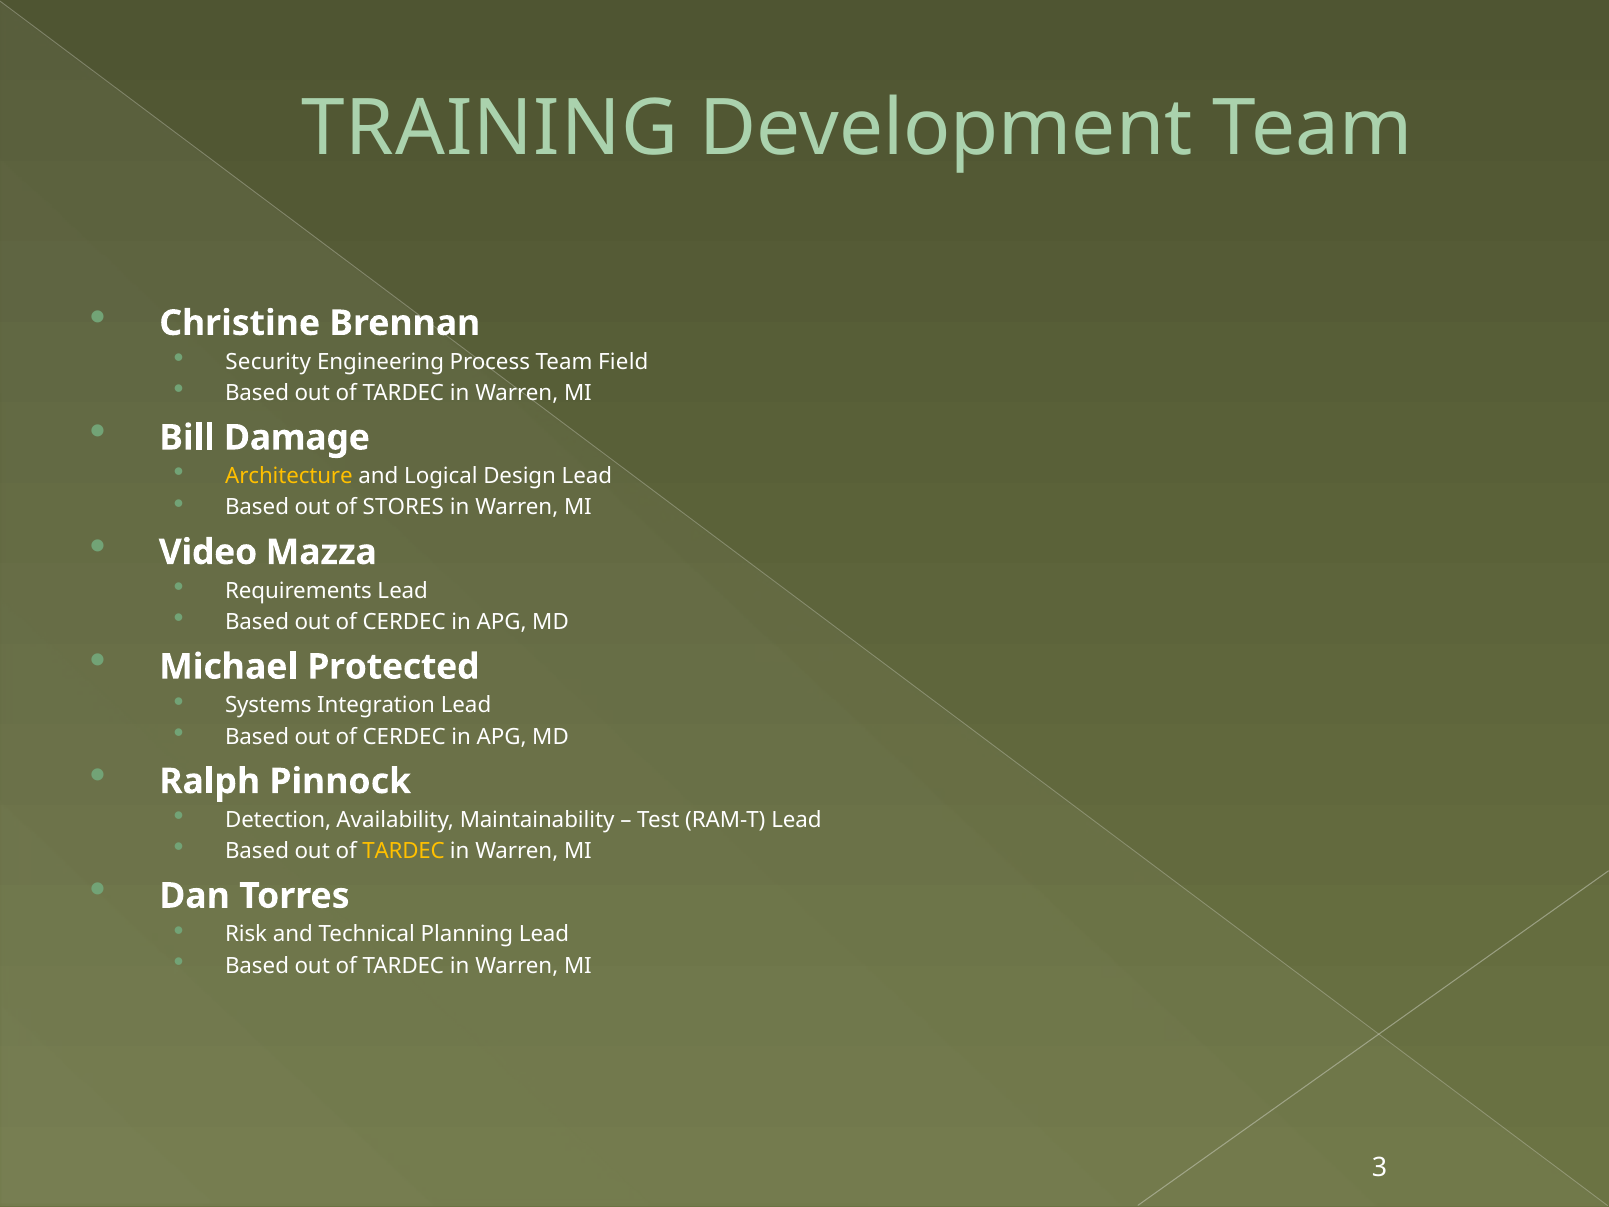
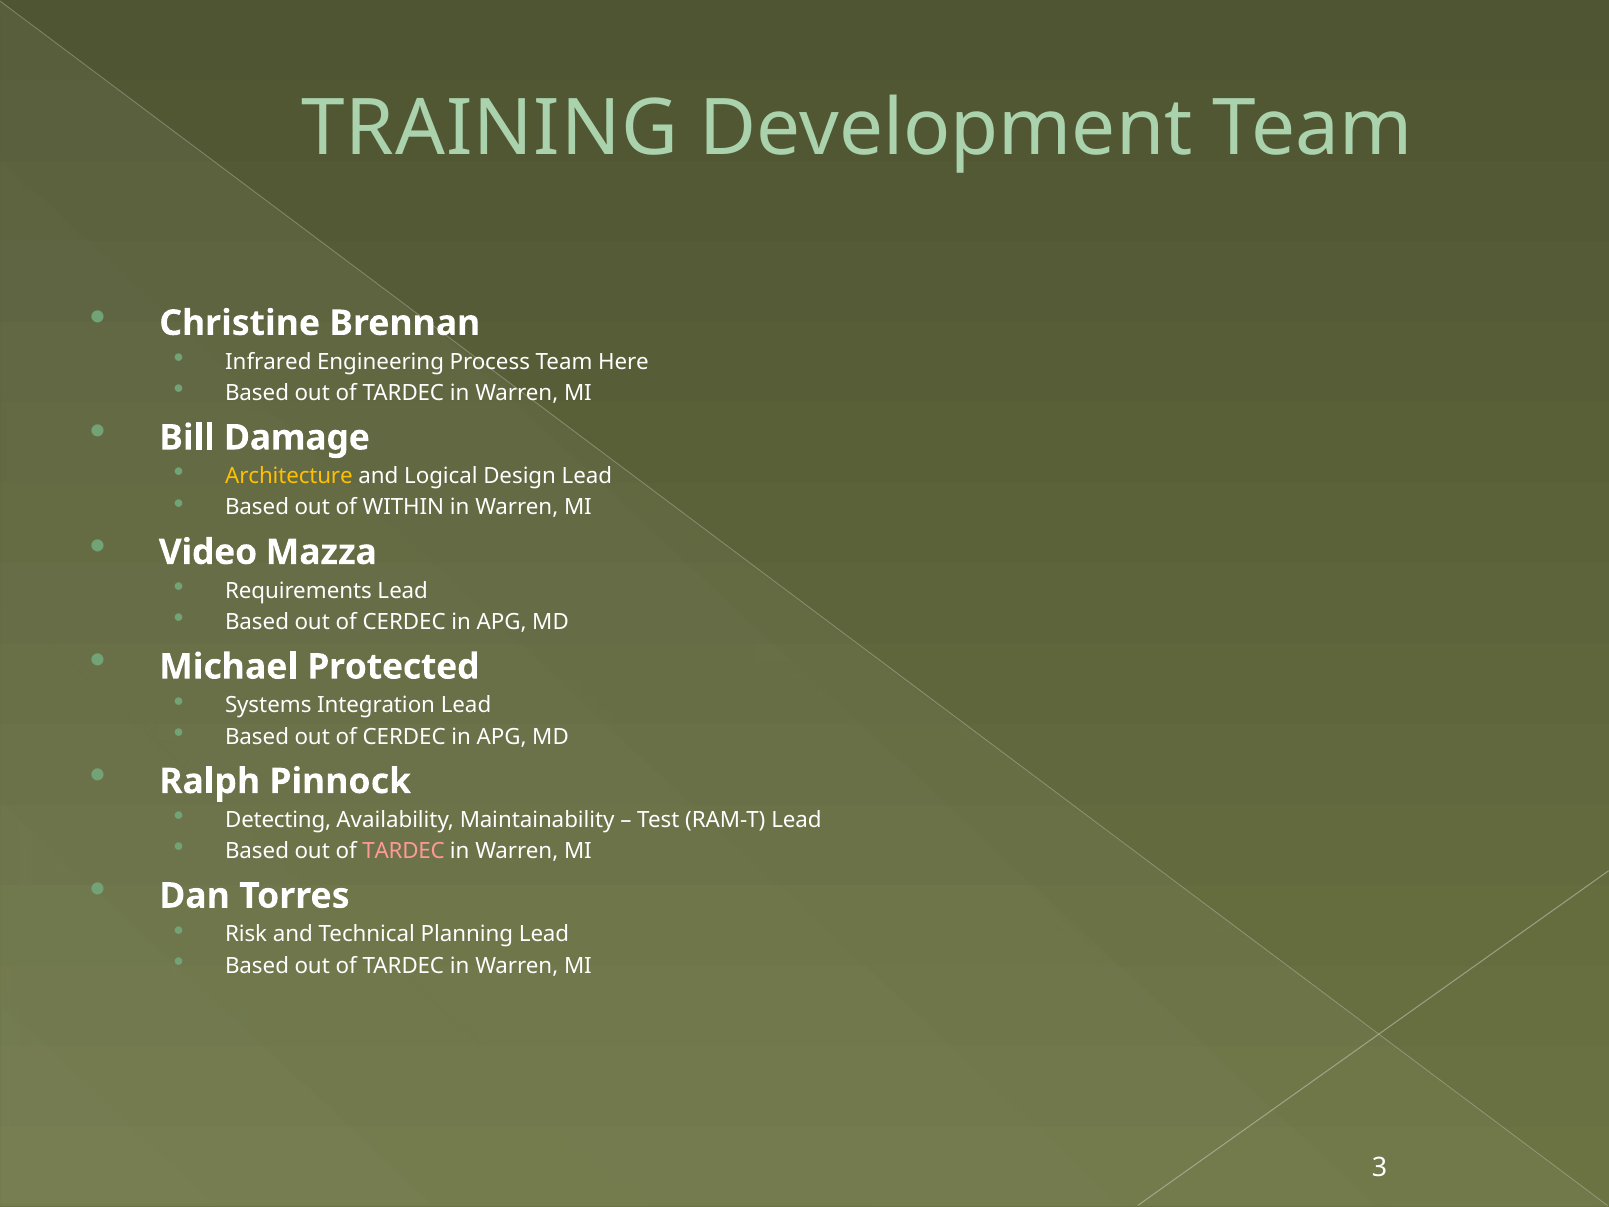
Security: Security -> Infrared
Field: Field -> Here
STORES: STORES -> WITHIN
Detection: Detection -> Detecting
TARDEC at (404, 851) colour: yellow -> pink
